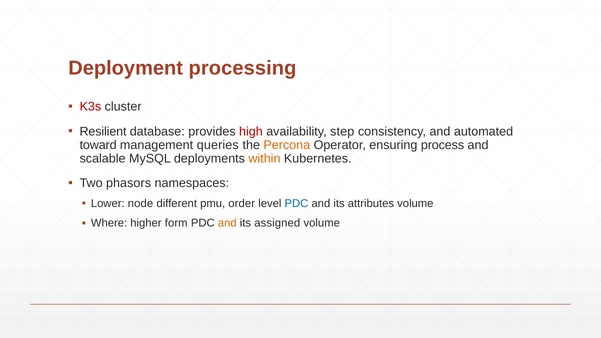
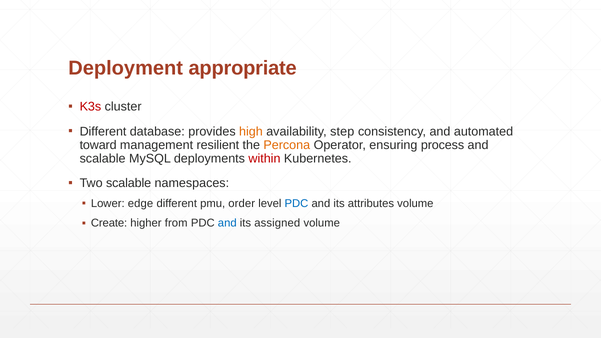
processing: processing -> appropriate
Resilient at (103, 131): Resilient -> Different
high colour: red -> orange
queries: queries -> resilient
within colour: orange -> red
Two phasors: phasors -> scalable
node: node -> edge
Where: Where -> Create
form: form -> from
and at (227, 223) colour: orange -> blue
